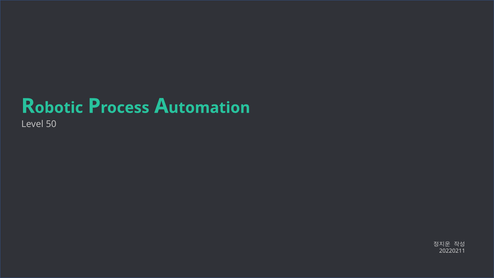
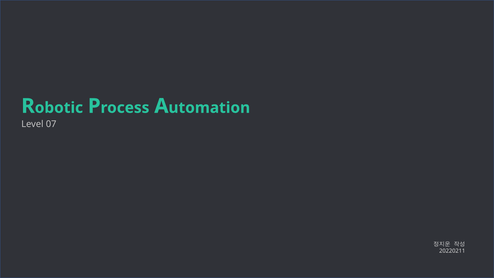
50: 50 -> 07
